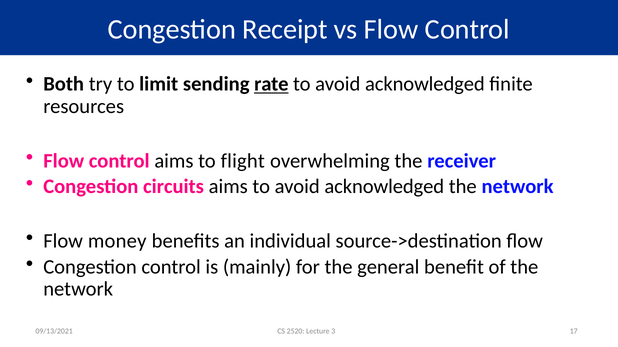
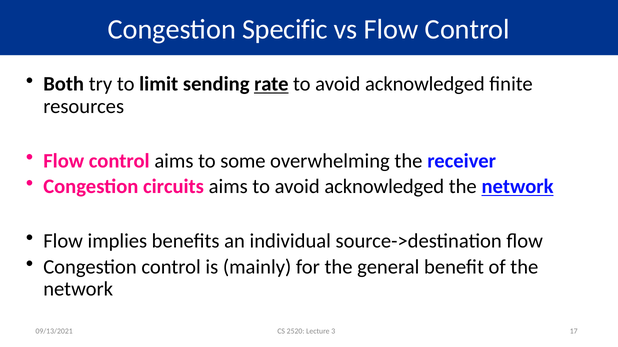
Receipt: Receipt -> Specific
flight: flight -> some
network at (518, 187) underline: none -> present
money: money -> implies
